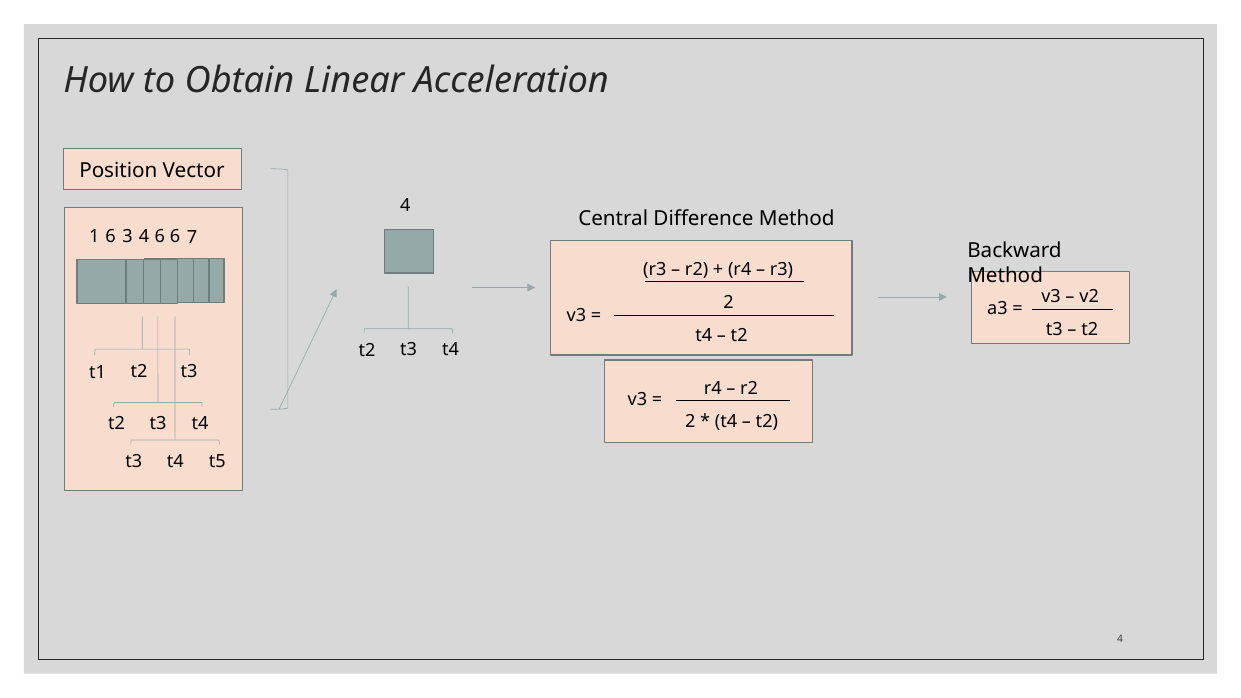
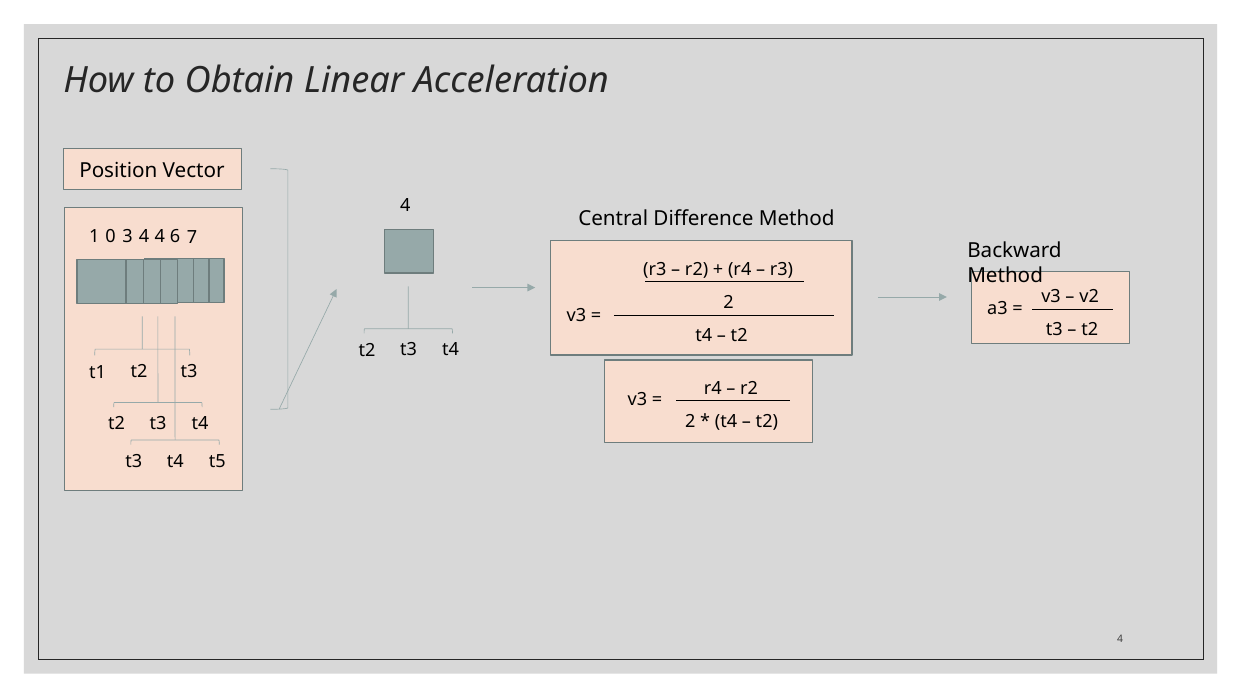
1 6: 6 -> 0
4 6: 6 -> 4
